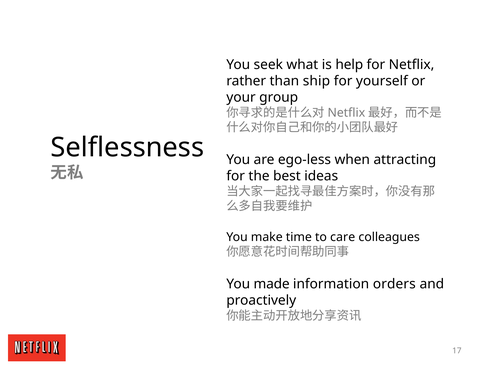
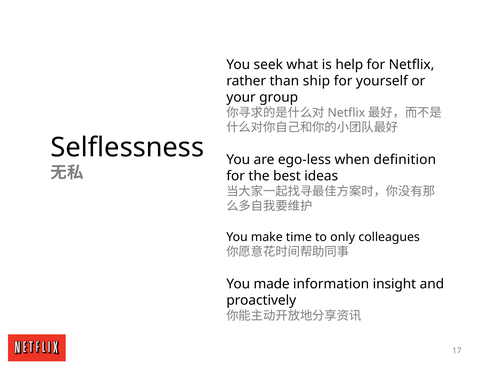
attracting: attracting -> definition
care: care -> only
orders: orders -> insight
